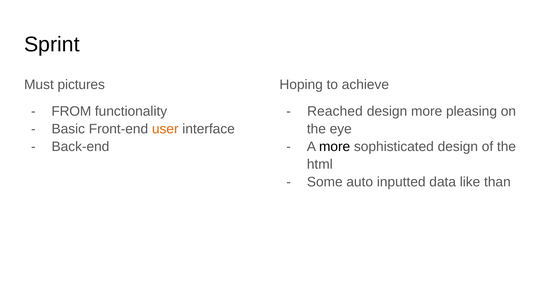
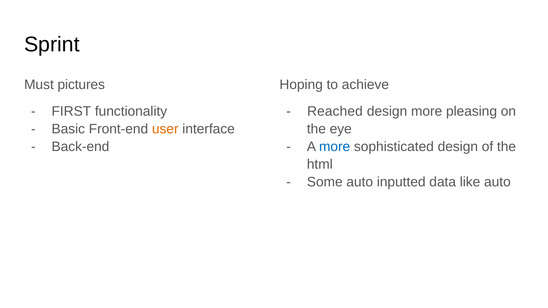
FROM: FROM -> FIRST
more at (335, 147) colour: black -> blue
like than: than -> auto
